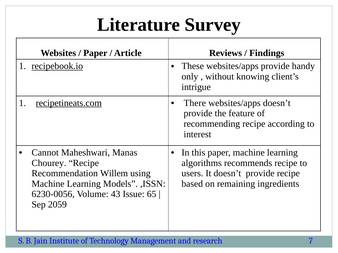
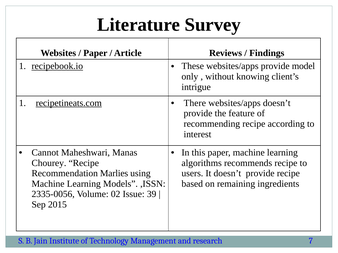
handy: handy -> model
Willem: Willem -> Marlies
6230-0056: 6230-0056 -> 2335-0056
43: 43 -> 02
65: 65 -> 39
2059: 2059 -> 2015
